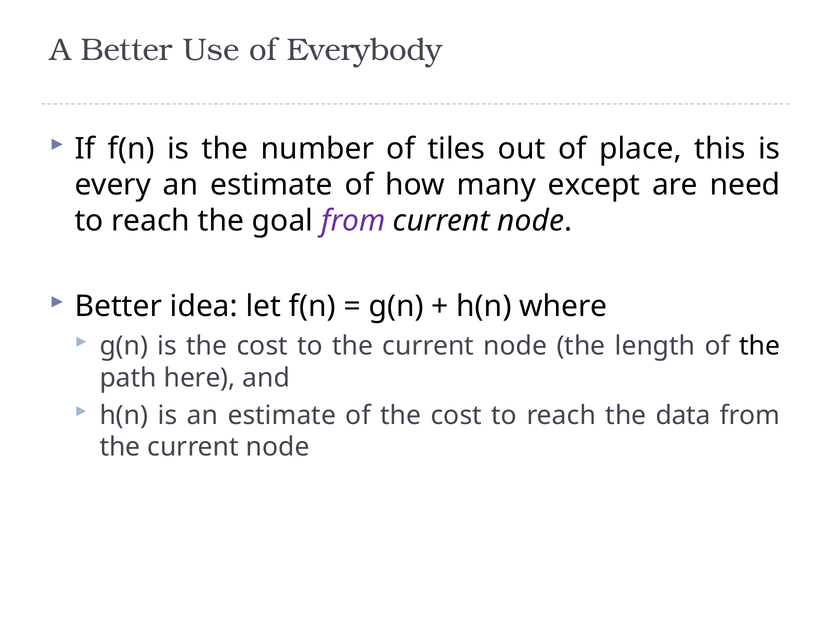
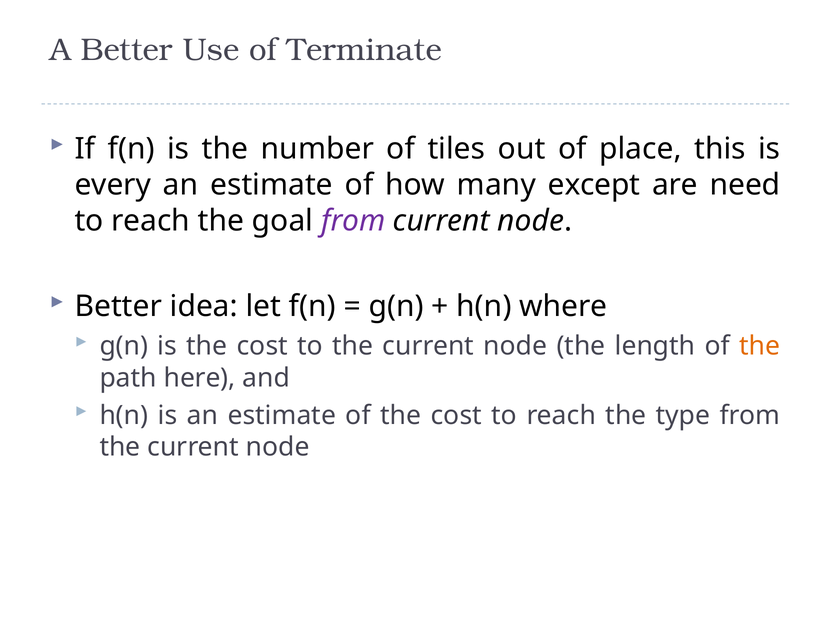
Everybody: Everybody -> Terminate
the at (760, 346) colour: black -> orange
data: data -> type
